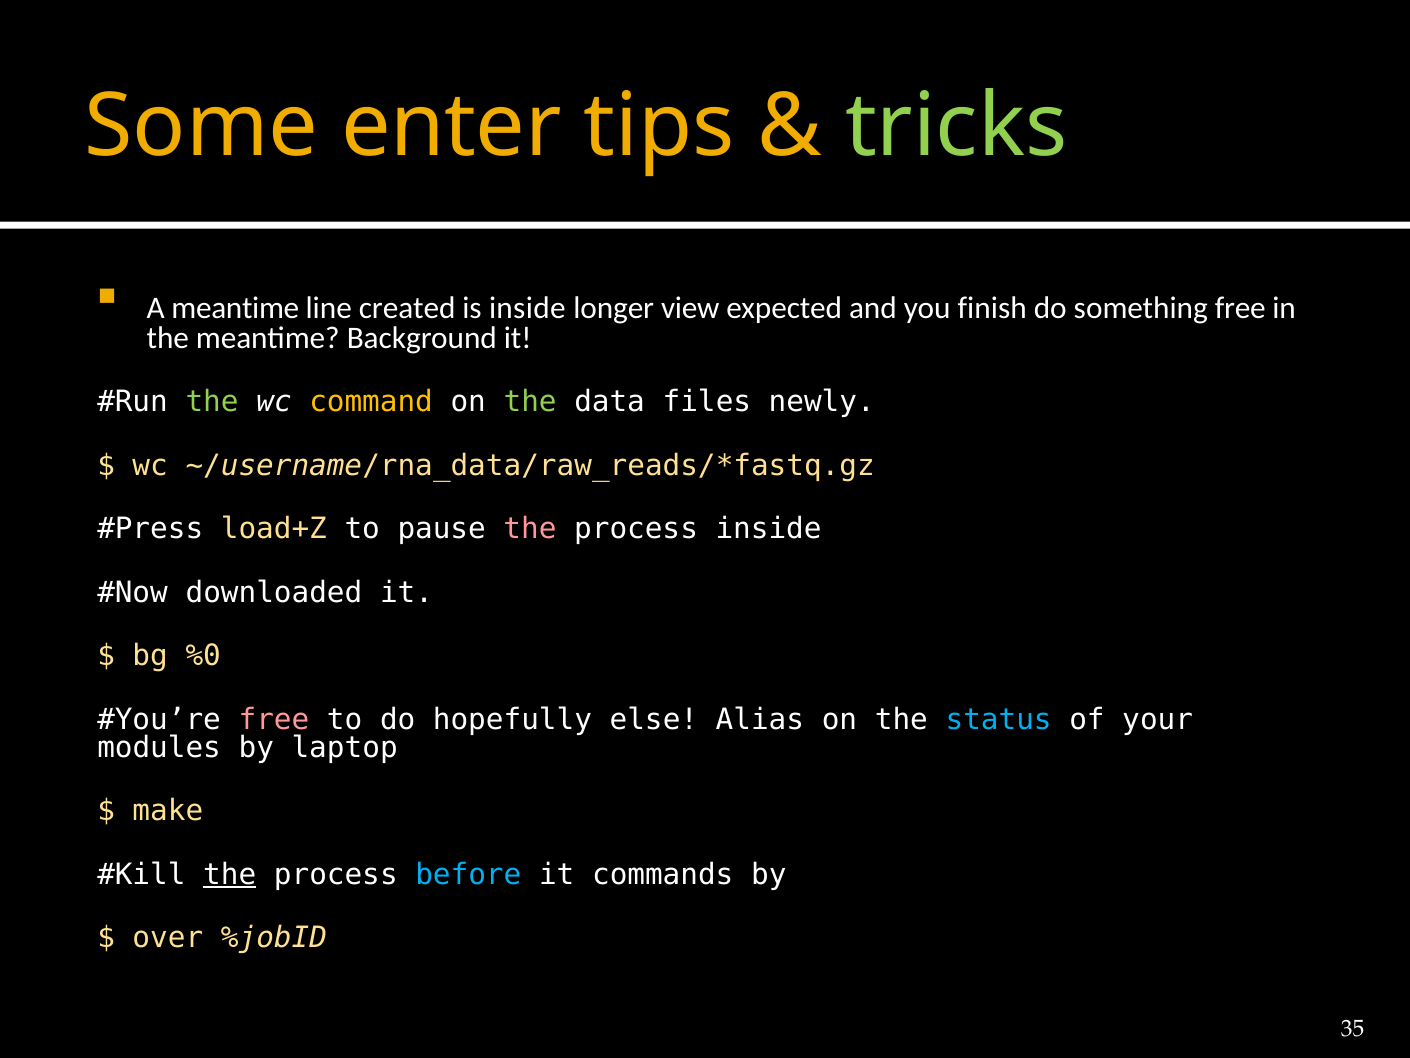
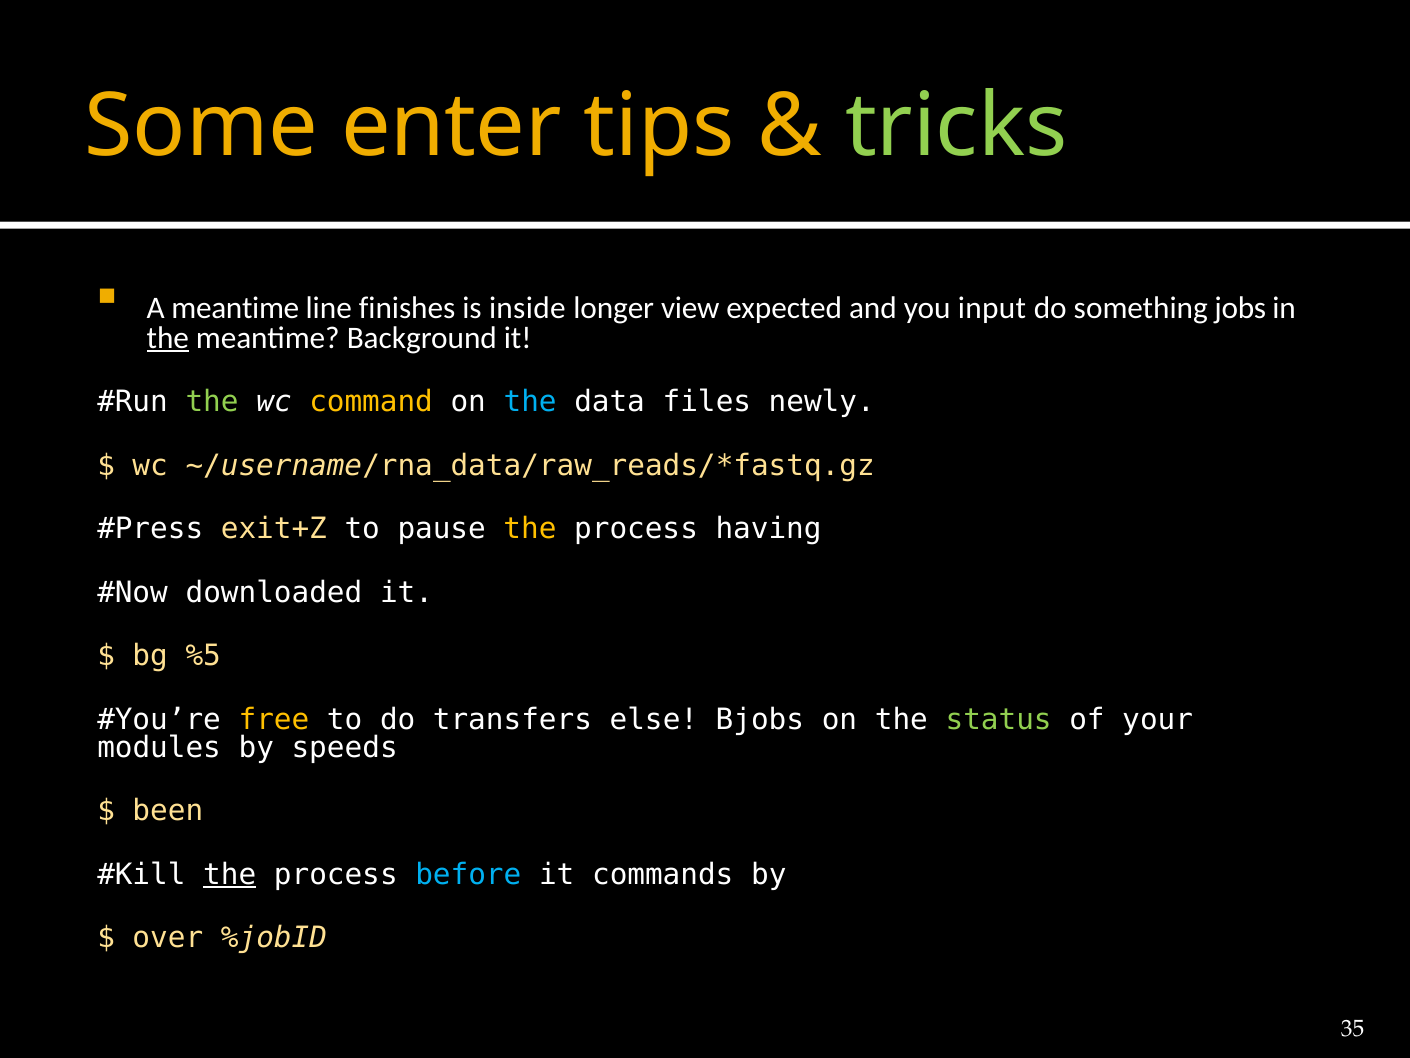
created: created -> finishes
finish: finish -> input
something free: free -> jobs
the at (168, 338) underline: none -> present
the at (530, 402) colour: light green -> light blue
load+Z: load+Z -> exit+Z
the at (530, 529) colour: pink -> yellow
process inside: inside -> having
%0: %0 -> %5
free at (274, 719) colour: pink -> yellow
hopefully: hopefully -> transfers
Alias: Alias -> Bjobs
status colour: light blue -> light green
laptop: laptop -> speeds
make: make -> been
